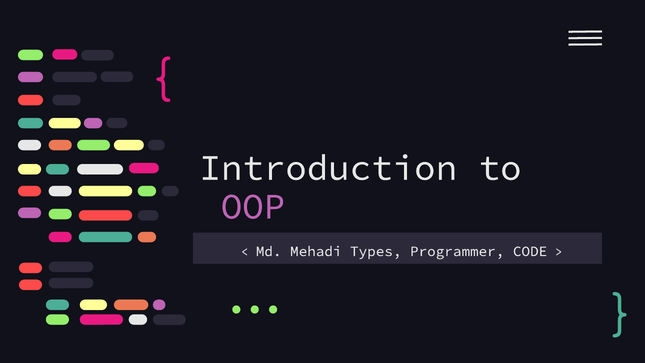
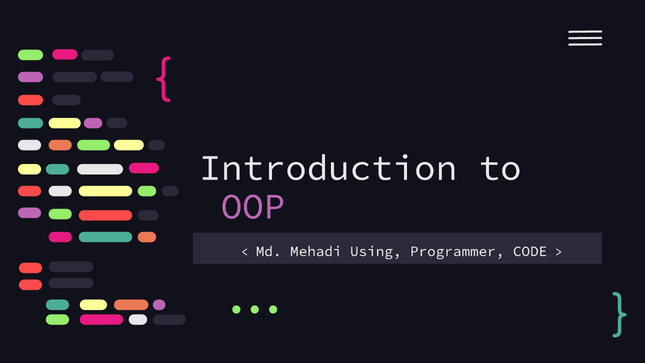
Types: Types -> Using
